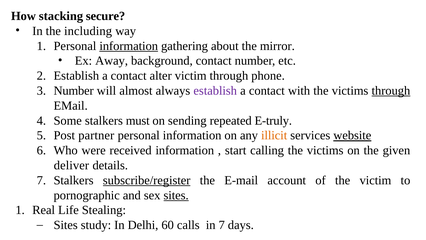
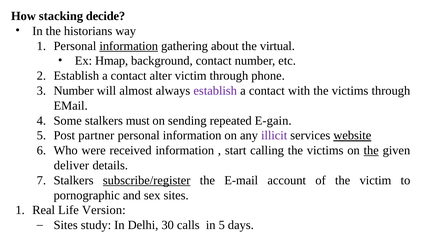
secure: secure -> decide
including: including -> historians
mirror: mirror -> virtual
Away: Away -> Hmap
through at (391, 91) underline: present -> none
E-truly: E-truly -> E-gain
illicit colour: orange -> purple
the at (371, 150) underline: none -> present
sites at (176, 195) underline: present -> none
Stealing: Stealing -> Version
60: 60 -> 30
in 7: 7 -> 5
